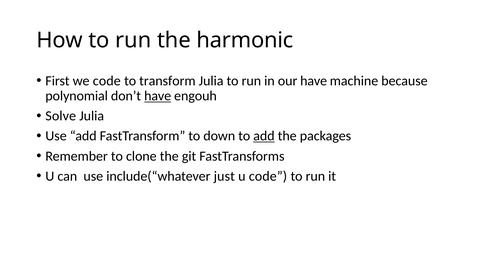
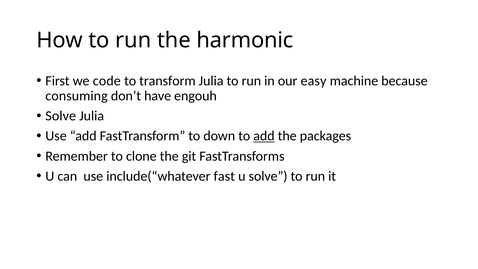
our have: have -> easy
polynomial: polynomial -> consuming
have at (158, 96) underline: present -> none
just: just -> fast
u code: code -> solve
